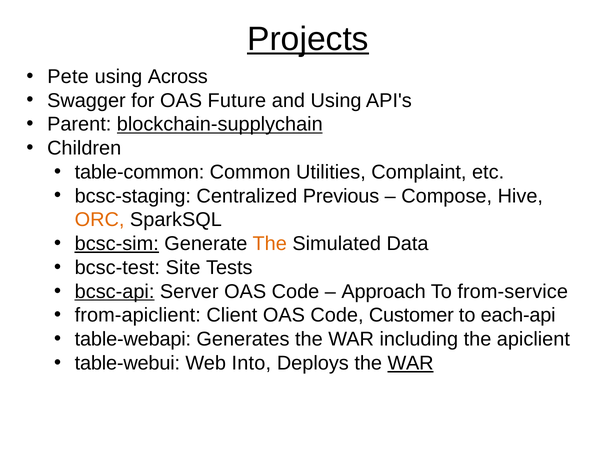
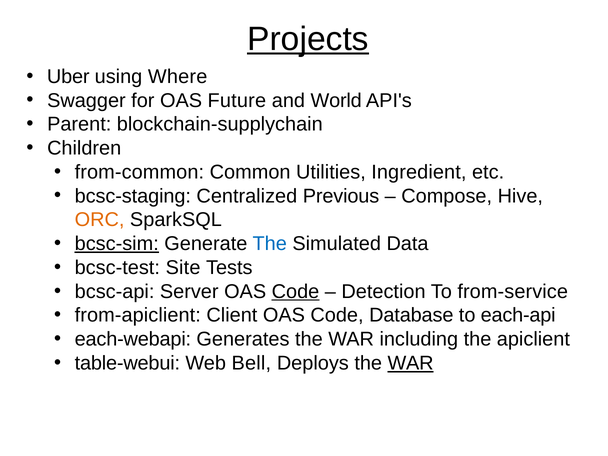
Pete: Pete -> Uber
Across: Across -> Where
and Using: Using -> World
blockchain-supplychain underline: present -> none
table-common: table-common -> from-common
Complaint: Complaint -> Ingredient
The at (270, 244) colour: orange -> blue
bcsc-api underline: present -> none
Code at (296, 292) underline: none -> present
Approach: Approach -> Detection
Customer: Customer -> Database
table-webapi: table-webapi -> each-webapi
Into: Into -> Bell
